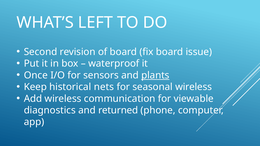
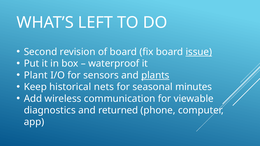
issue underline: none -> present
Once: Once -> Plant
seasonal wireless: wireless -> minutes
